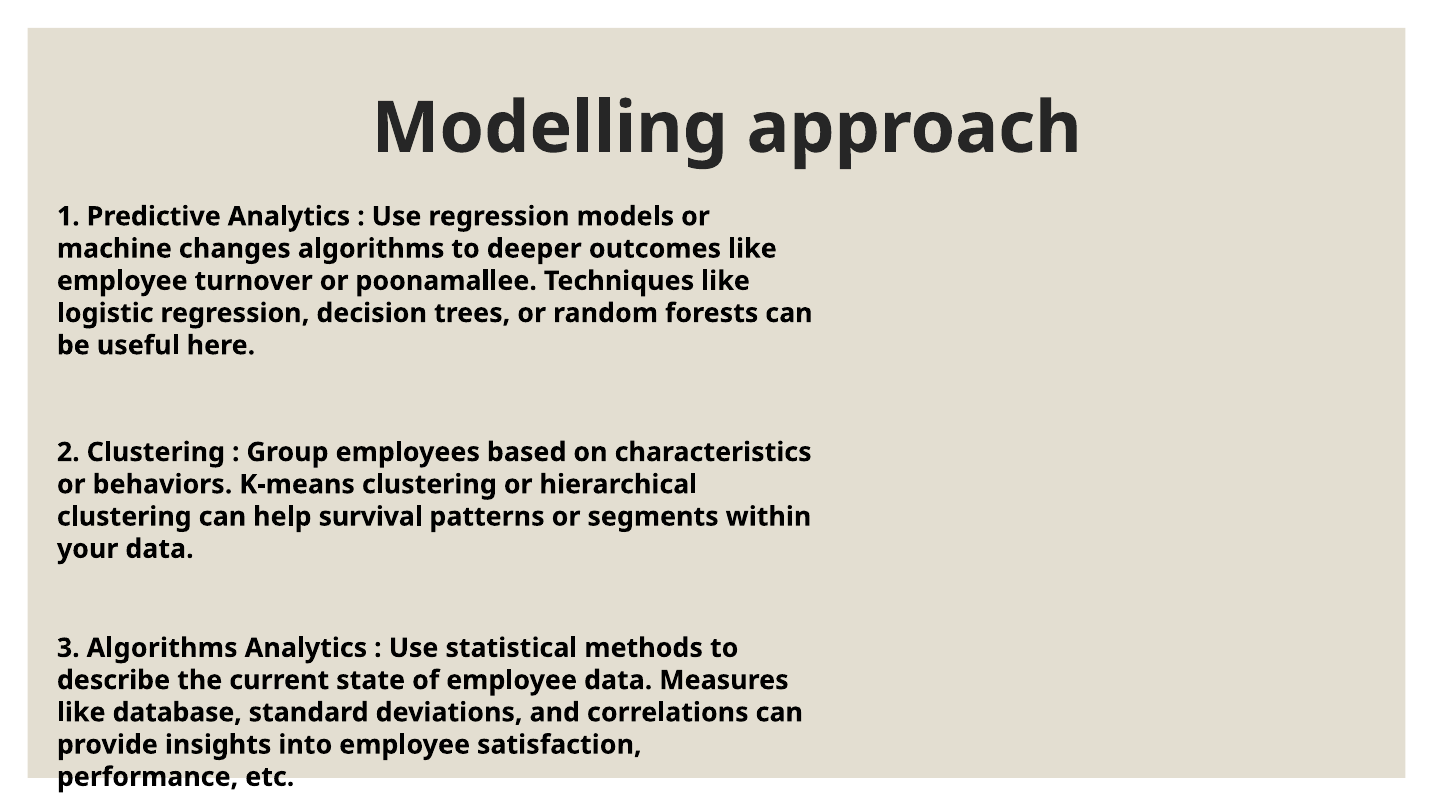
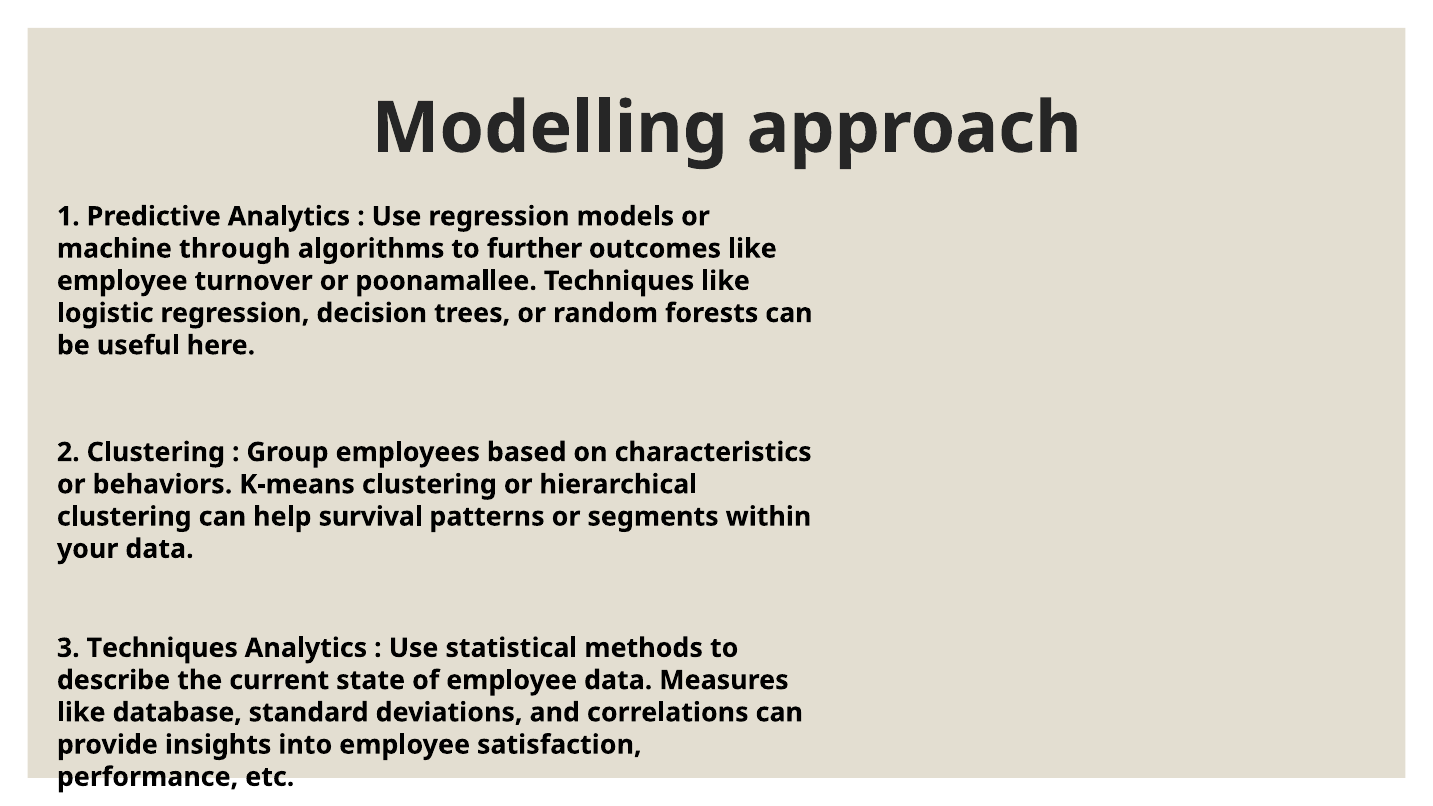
changes: changes -> through
deeper: deeper -> further
3 Algorithms: Algorithms -> Techniques
